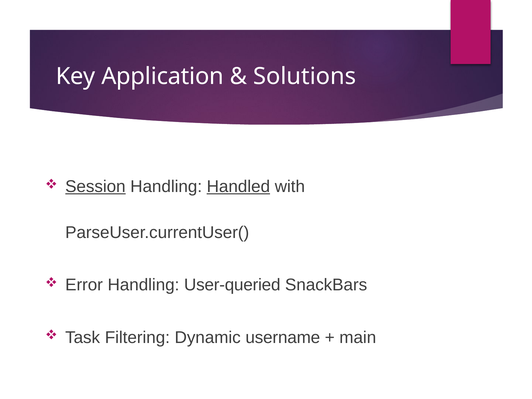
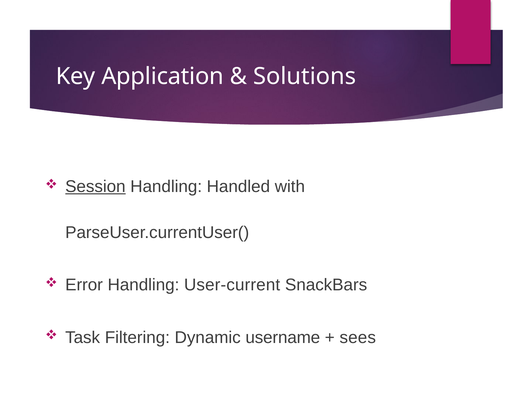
Handled underline: present -> none
User-queried: User-queried -> User-current
main: main -> sees
